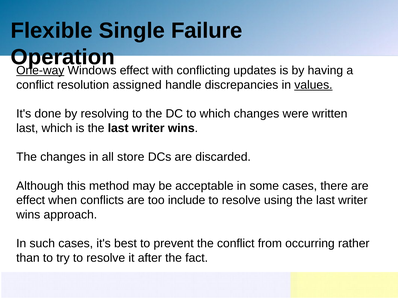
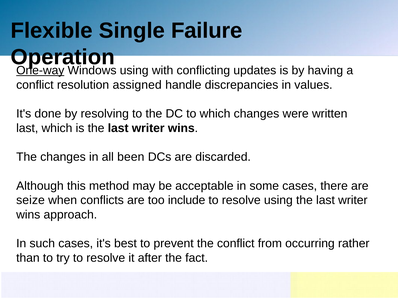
Windows effect: effect -> using
values underline: present -> none
store: store -> been
effect at (31, 201): effect -> seize
